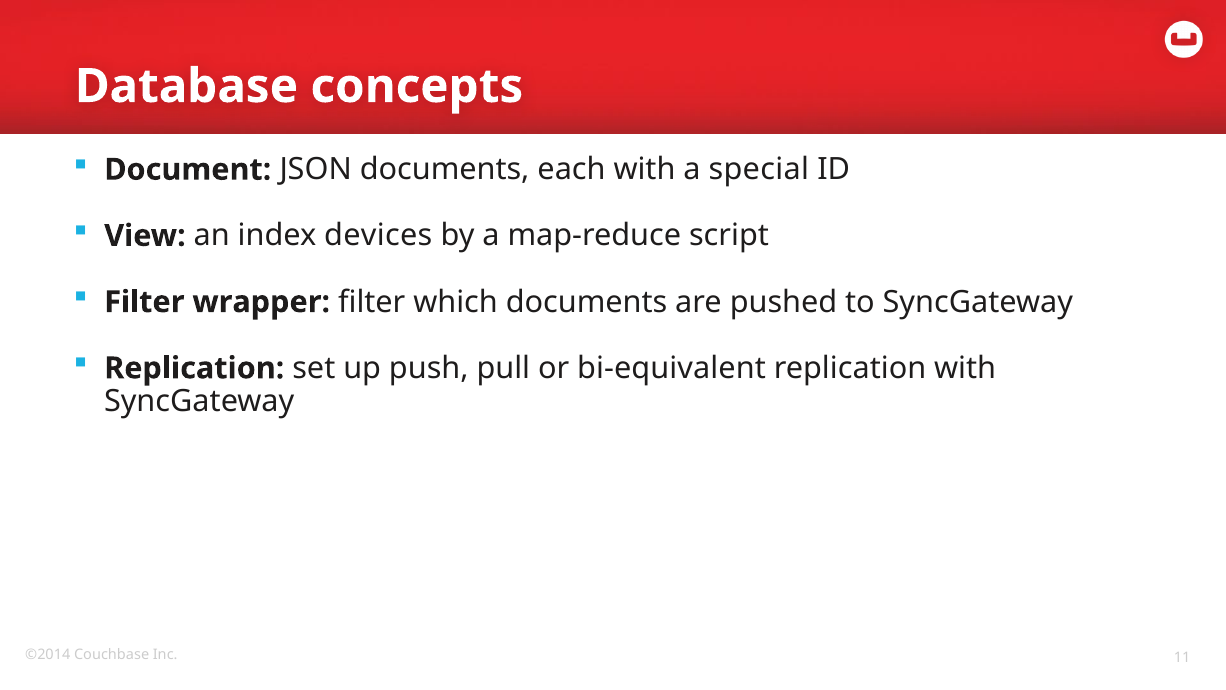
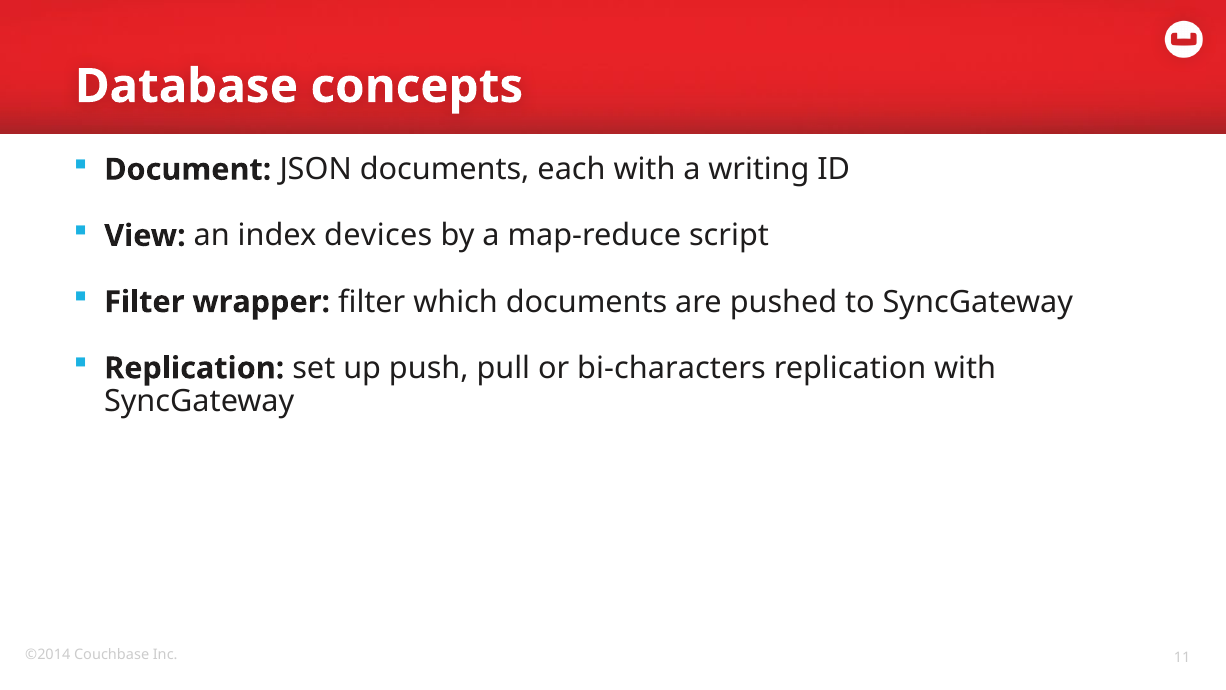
special: special -> writing
bi-equivalent: bi-equivalent -> bi-characters
